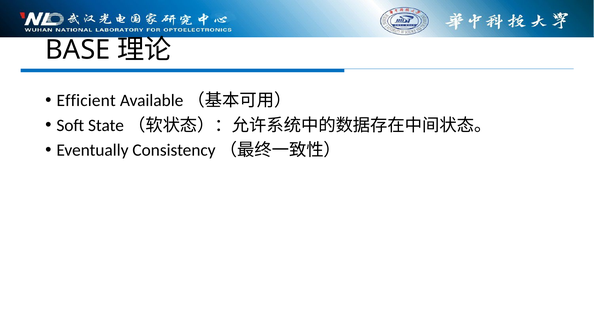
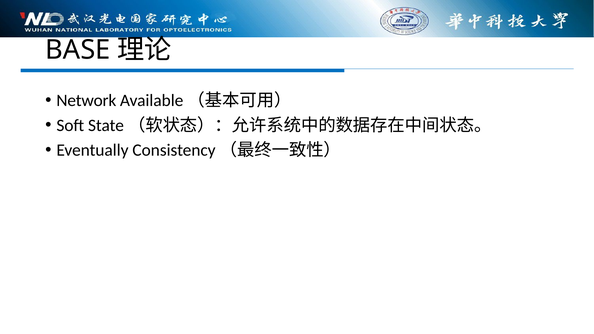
Efficient: Efficient -> Network
